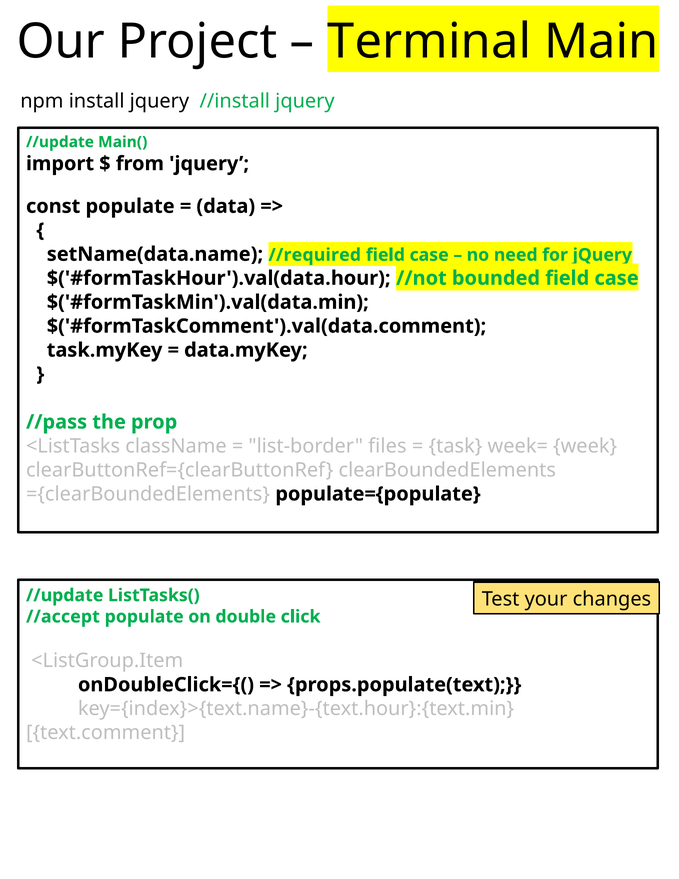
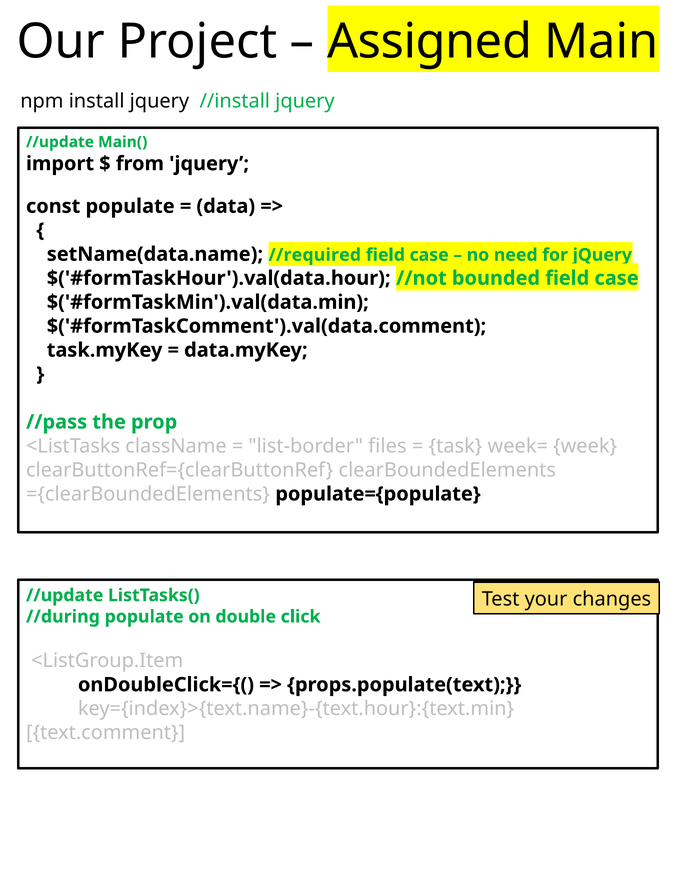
Terminal: Terminal -> Assigned
//accept: //accept -> //during
